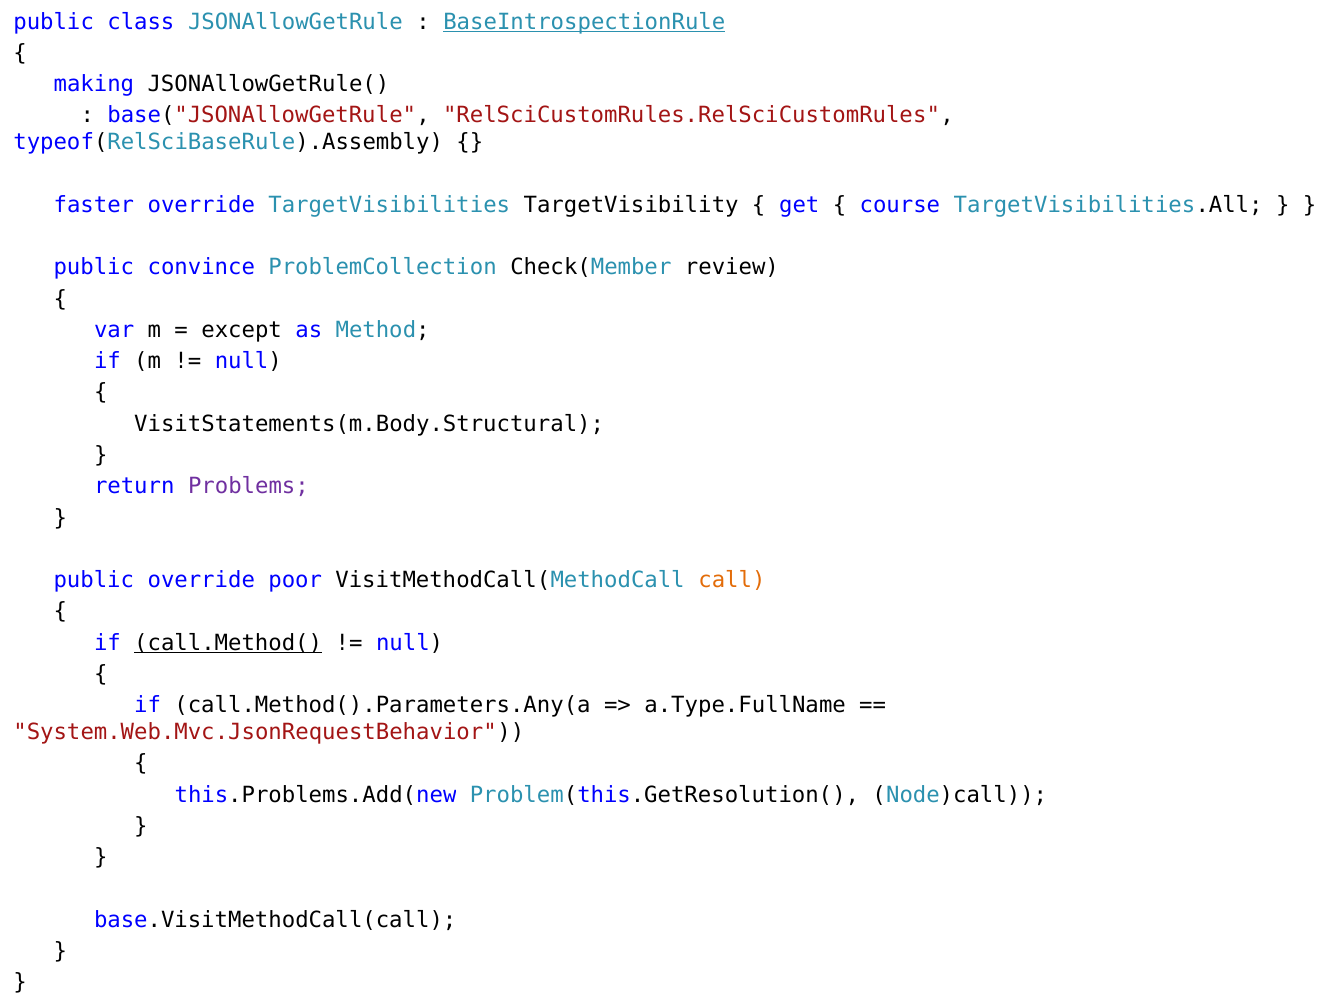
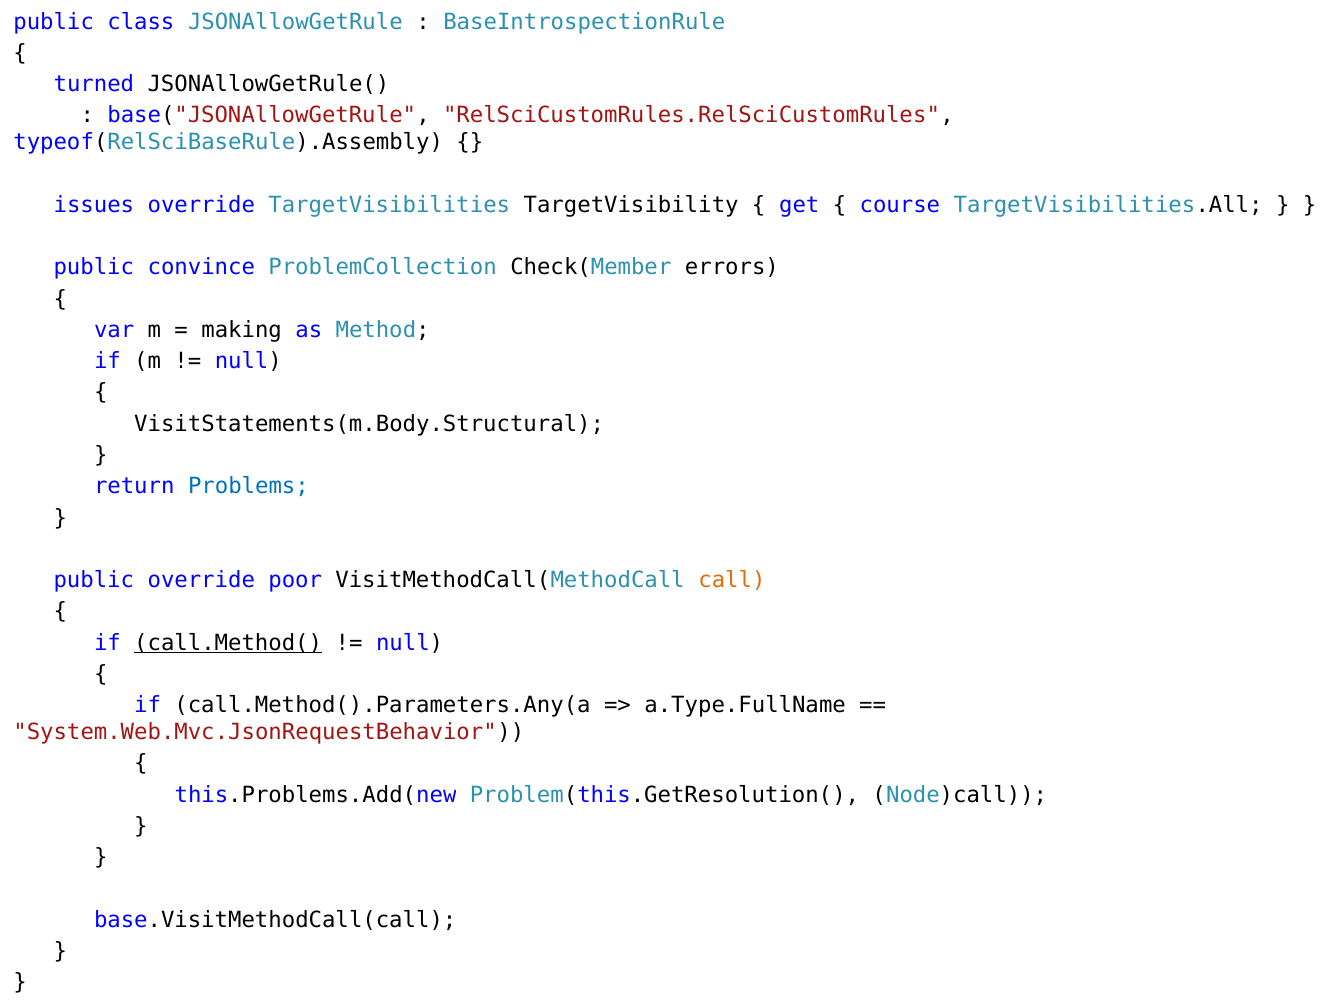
BaseIntrospectionRule underline: present -> none
making: making -> turned
faster: faster -> issues
review: review -> errors
except: except -> making
Problems colour: purple -> blue
